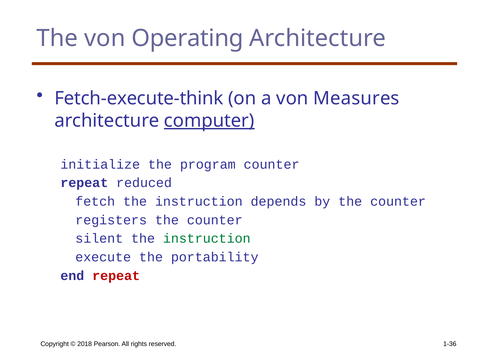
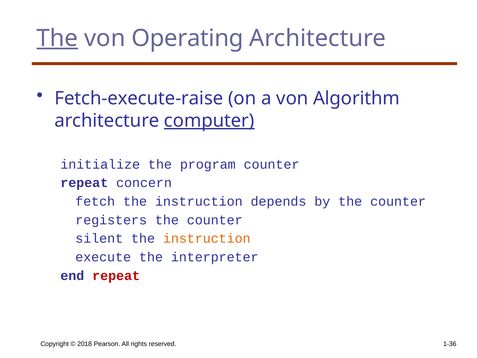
The at (57, 38) underline: none -> present
Fetch-execute-think: Fetch-execute-think -> Fetch-execute-raise
Measures: Measures -> Algorithm
reduced: reduced -> concern
instruction at (207, 238) colour: green -> orange
portability: portability -> interpreter
